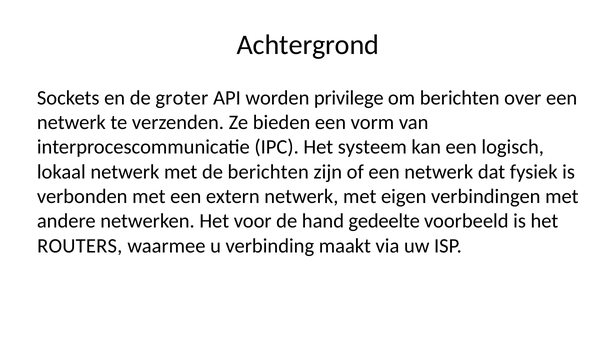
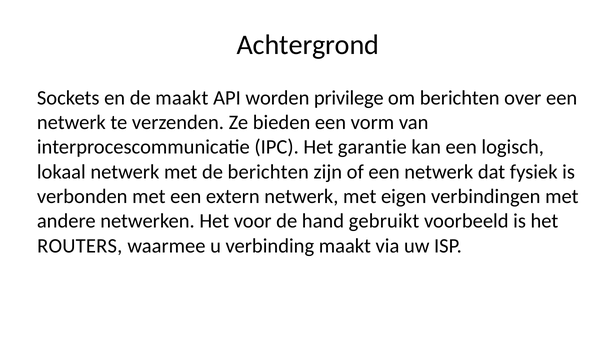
de groter: groter -> maakt
systeem: systeem -> garantie
gedeelte: gedeelte -> gebruikt
